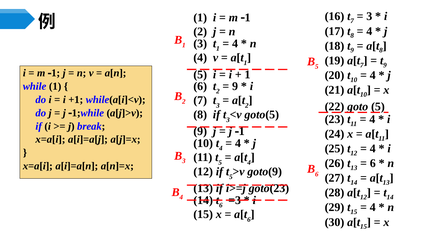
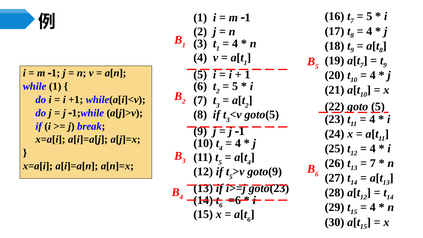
3 at (369, 16): 3 -> 5
9 at (235, 86): 9 -> 5
6 at (373, 163): 6 -> 7
=3: =3 -> =6
